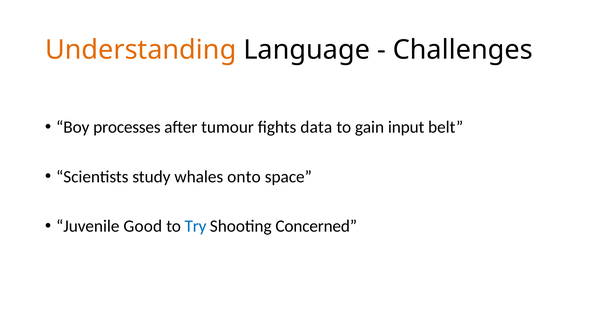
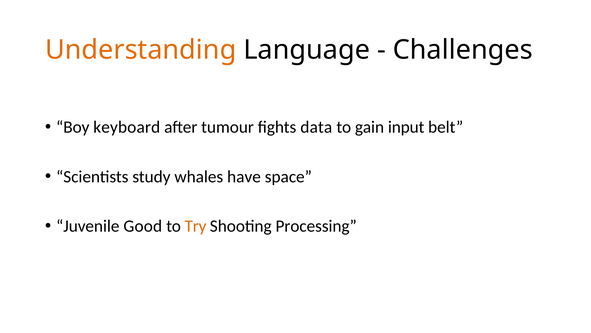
processes: processes -> keyboard
onto: onto -> have
Try colour: blue -> orange
Concerned: Concerned -> Processing
